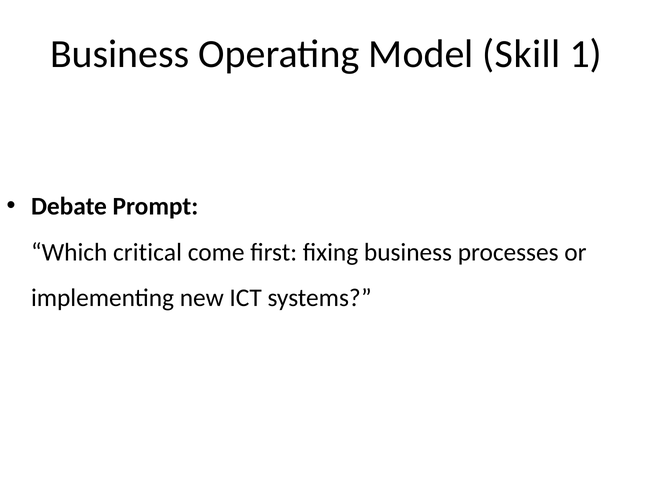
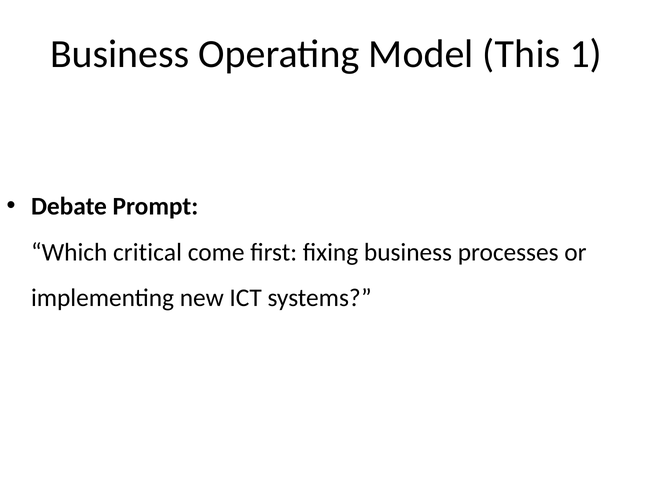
Skill: Skill -> This
